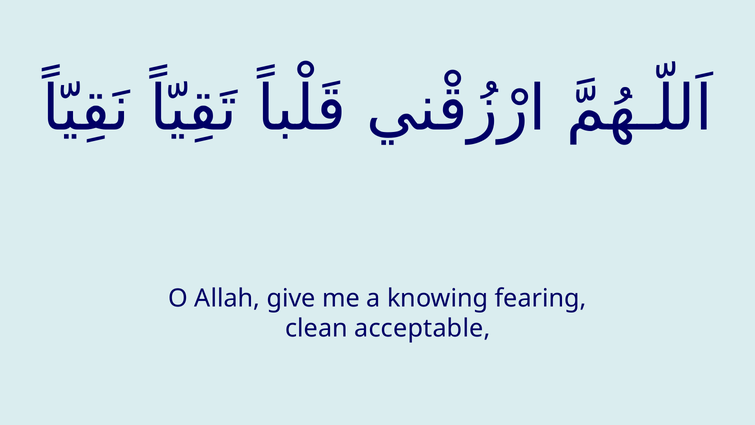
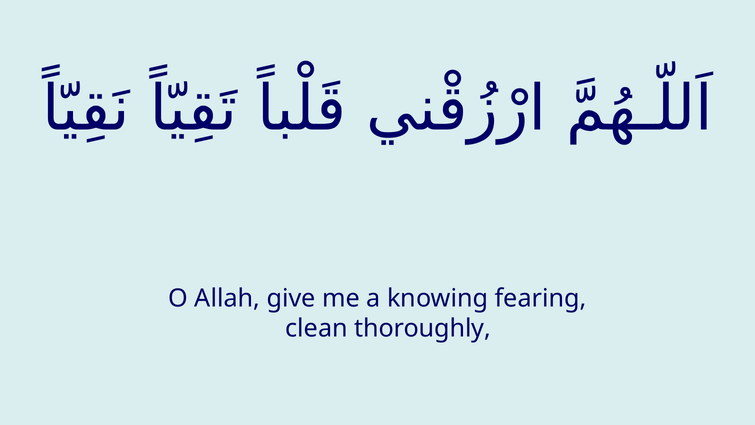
acceptable: acceptable -> thoroughly
